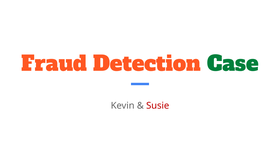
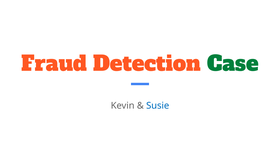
Susie colour: red -> blue
